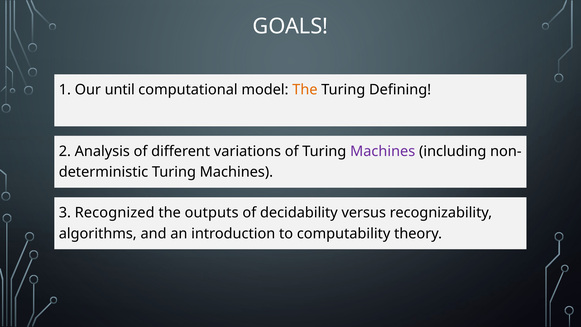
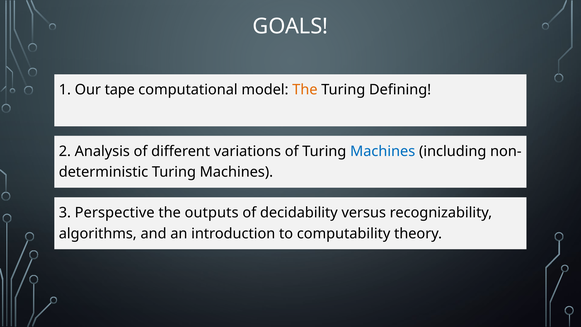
until: until -> tape
Machines at (383, 151) colour: purple -> blue
Recognized: Recognized -> Perspective
